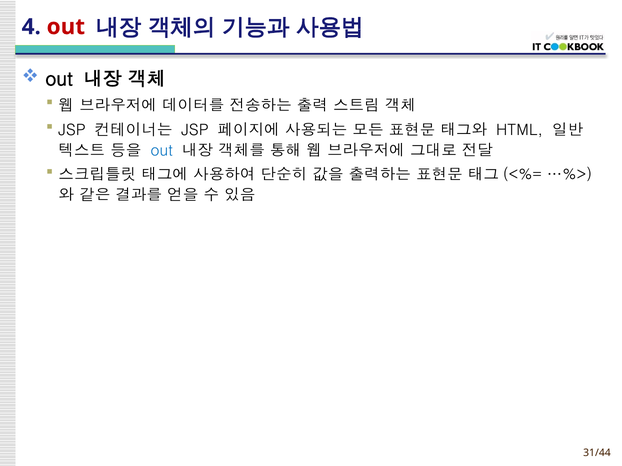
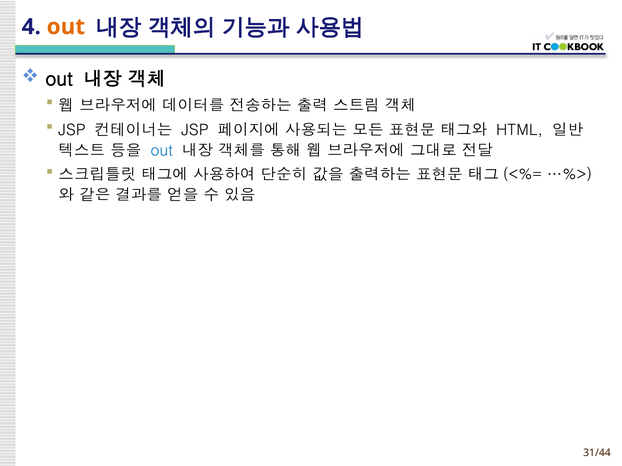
out at (66, 27) colour: red -> orange
